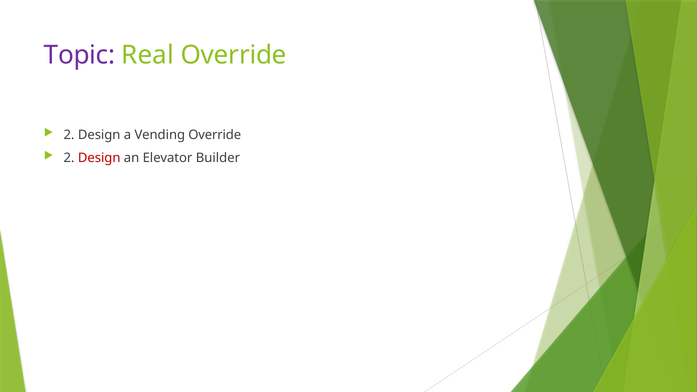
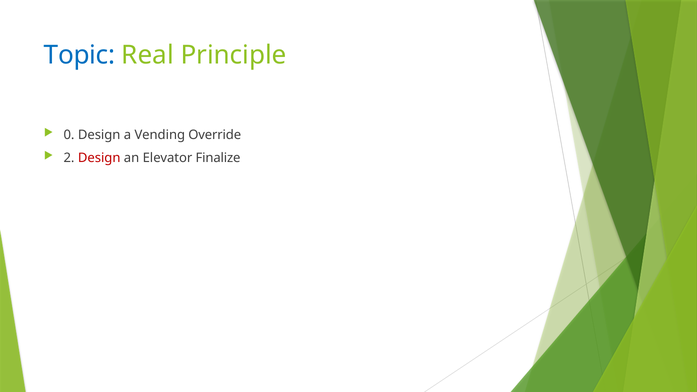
Topic colour: purple -> blue
Real Override: Override -> Principle
2 at (69, 135): 2 -> 0
Builder: Builder -> Finalize
